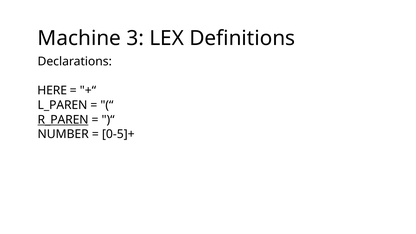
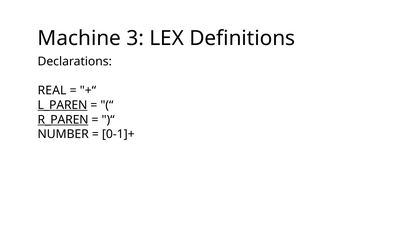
HERE: HERE -> REAL
L_PAREN underline: none -> present
0-5]+: 0-5]+ -> 0-1]+
